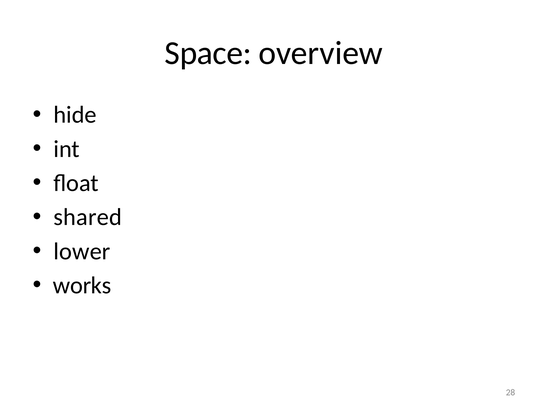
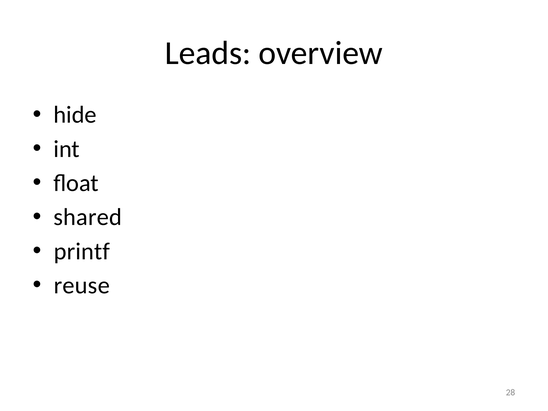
Space: Space -> Leads
lower: lower -> printf
works: works -> reuse
